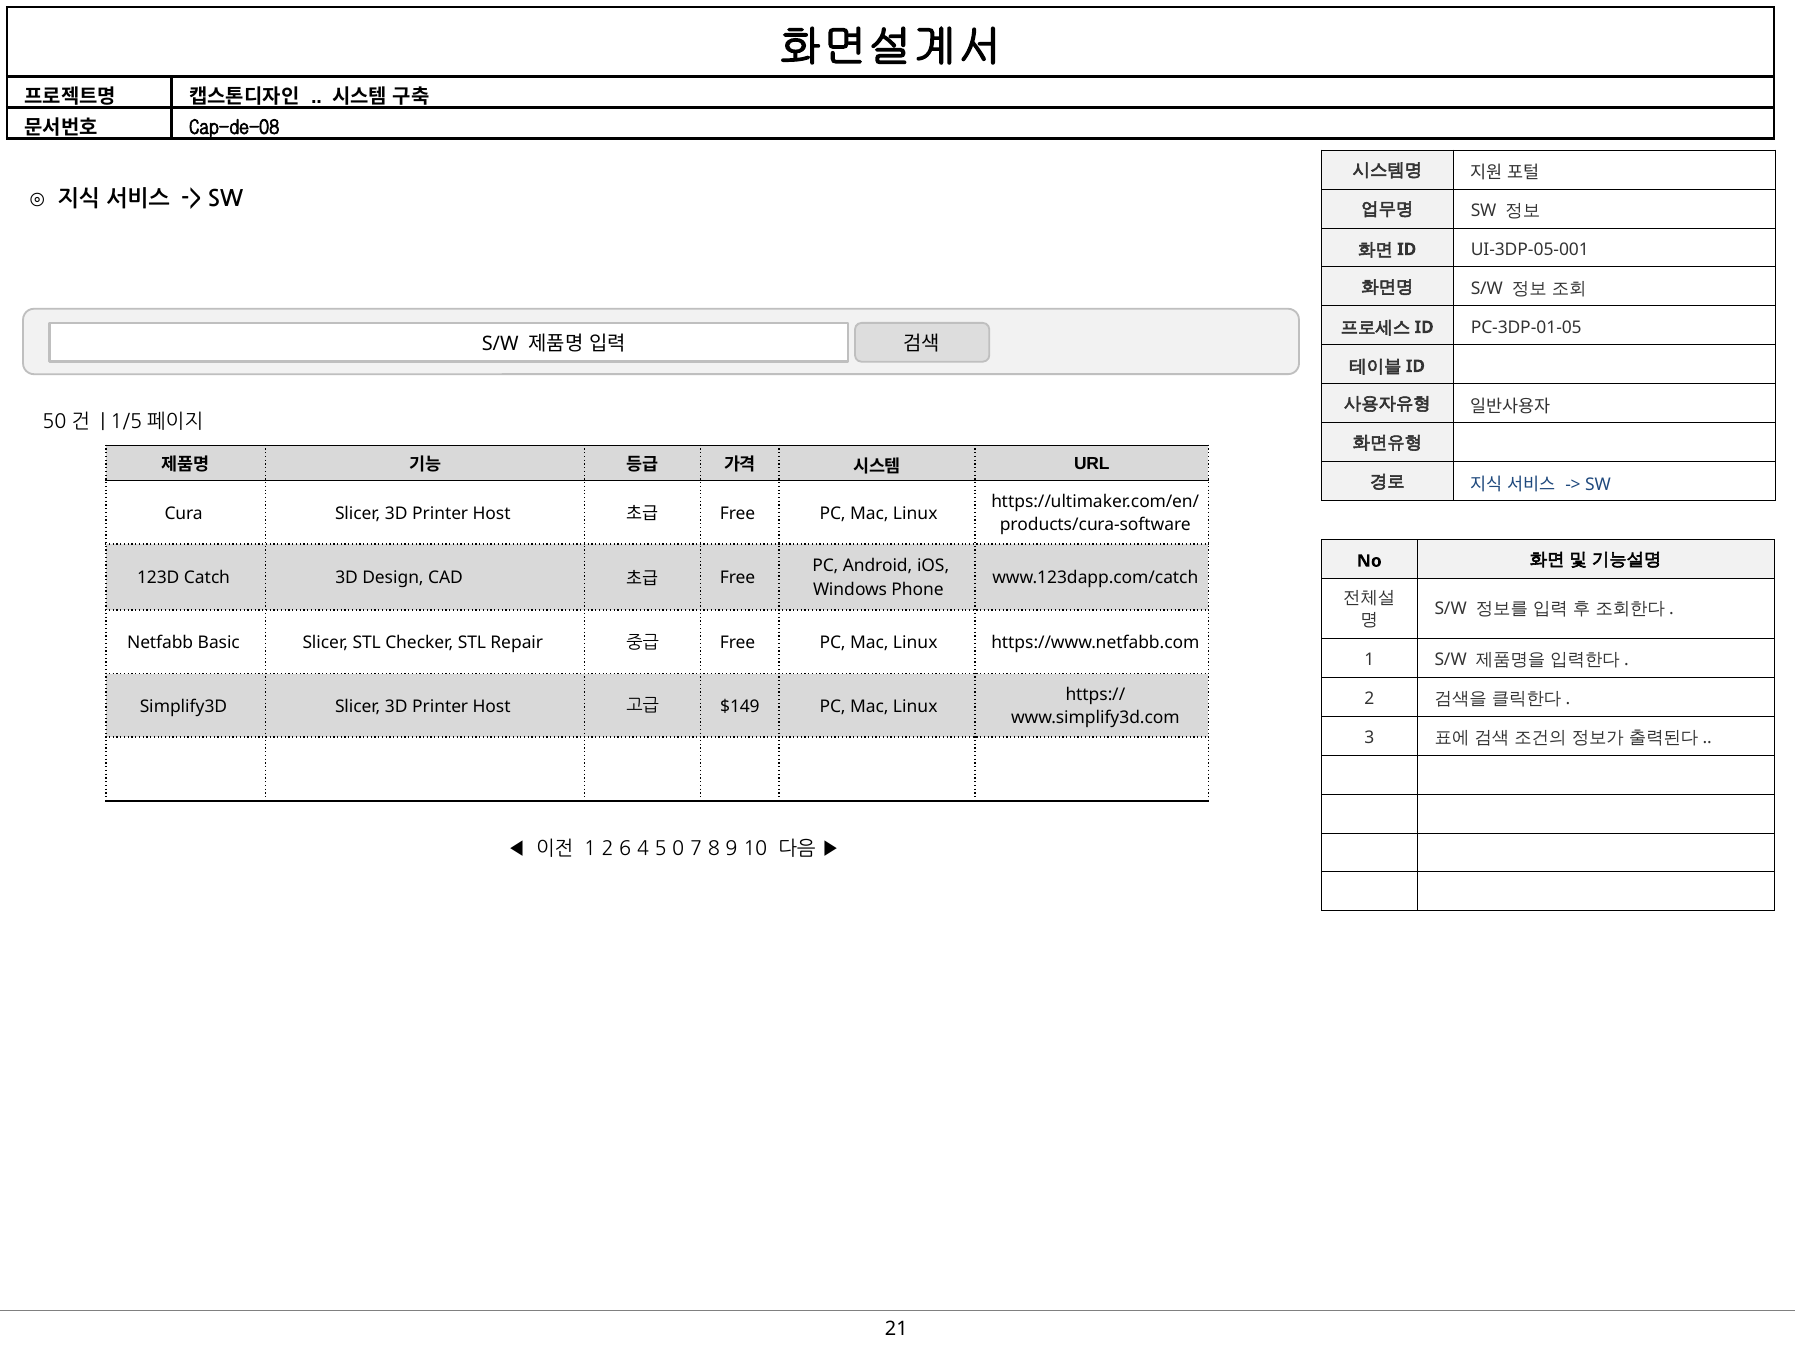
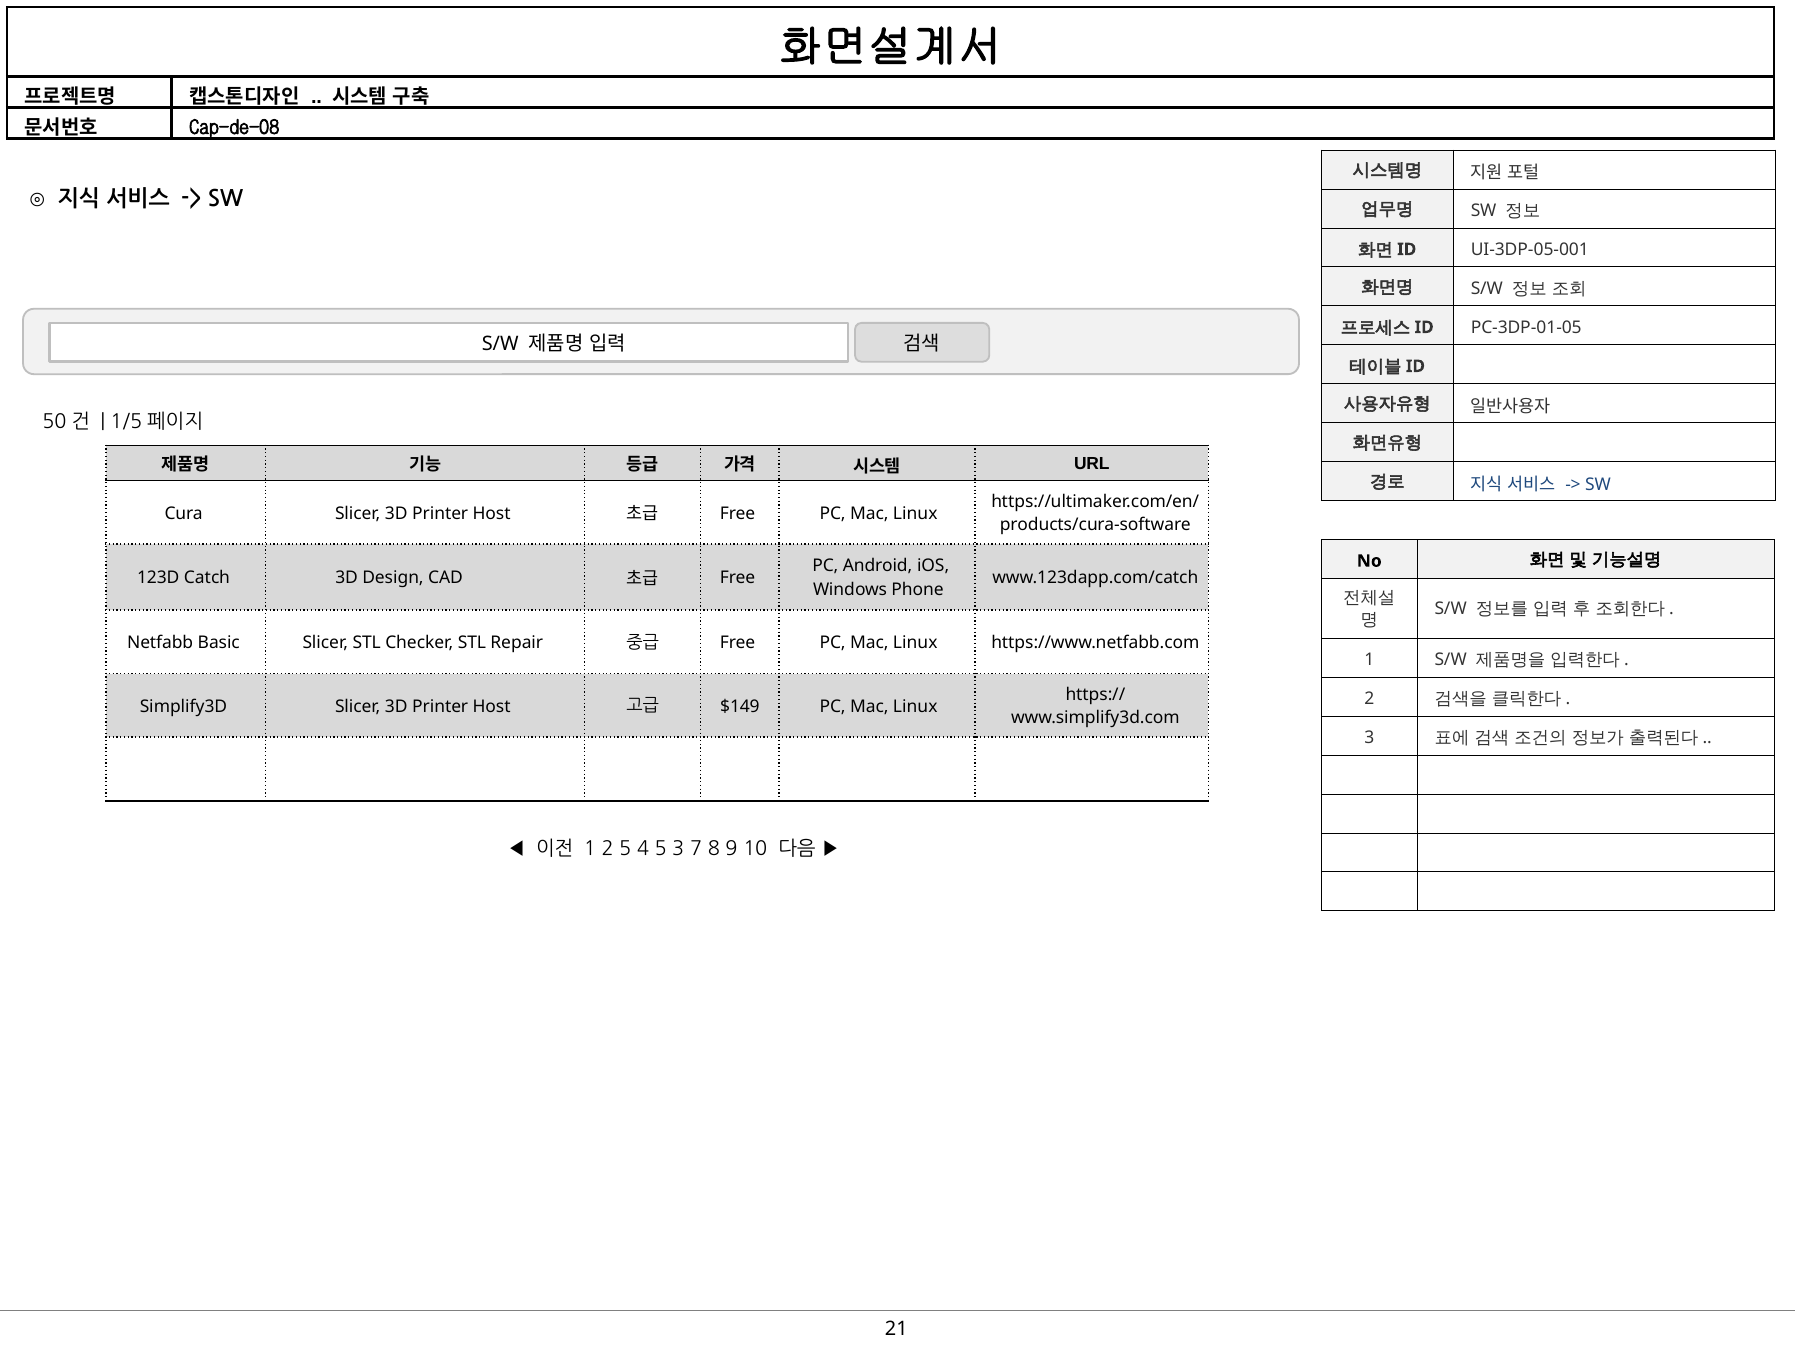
2 6: 6 -> 5
5 0: 0 -> 3
